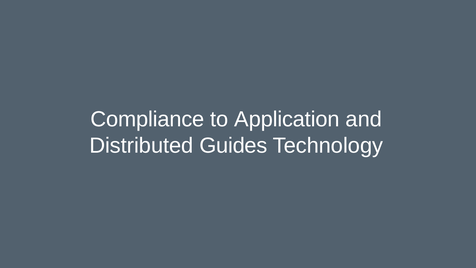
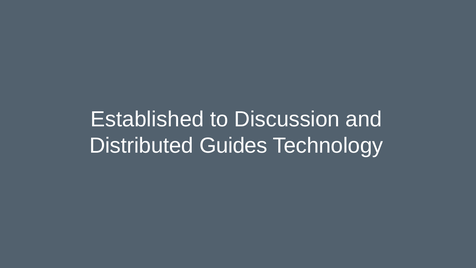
Compliance: Compliance -> Established
Application: Application -> Discussion
